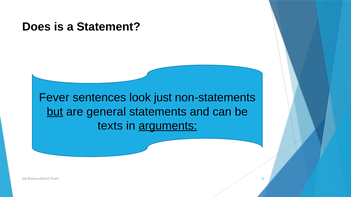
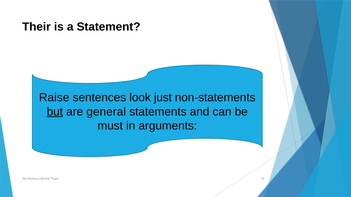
Does: Does -> Their
Fever: Fever -> Raise
texts: texts -> must
arguments underline: present -> none
